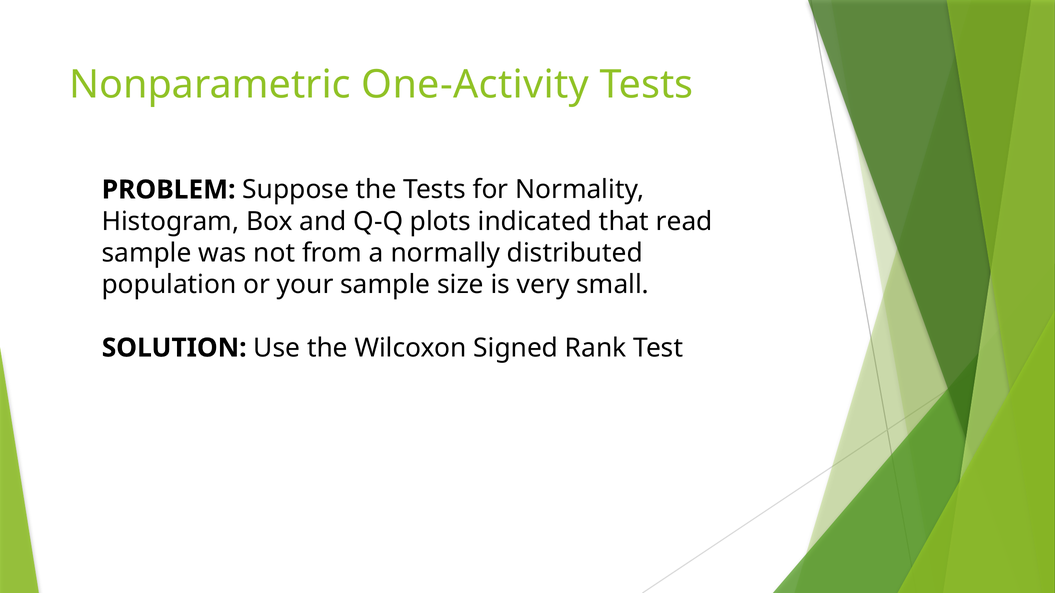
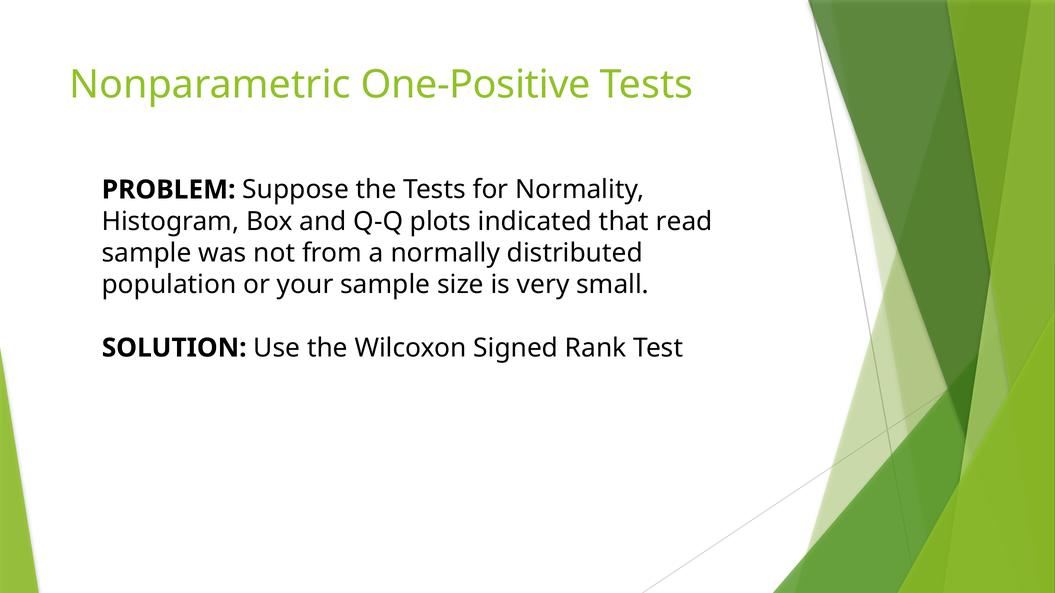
One-Activity: One-Activity -> One-Positive
